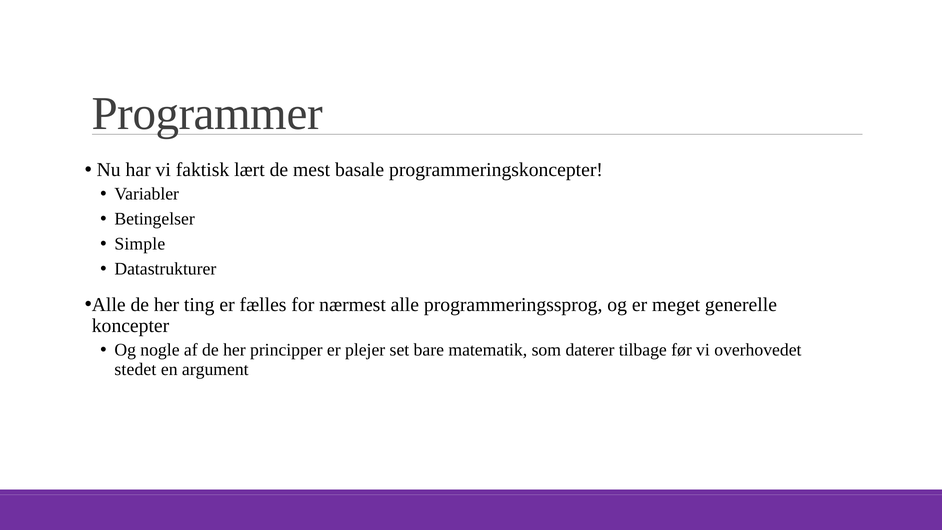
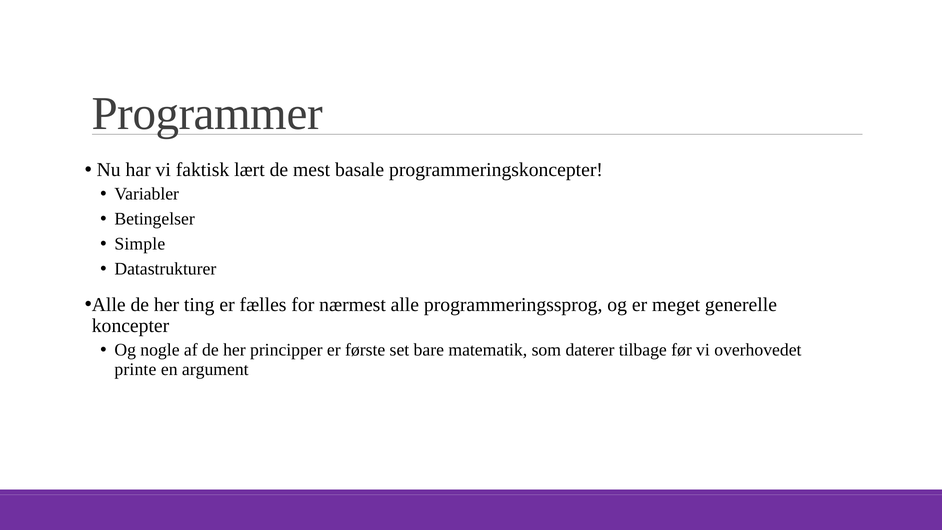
plejer: plejer -> første
stedet: stedet -> printe
